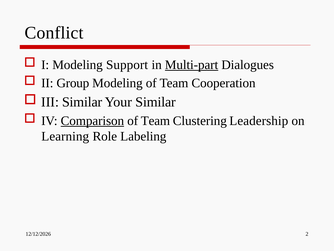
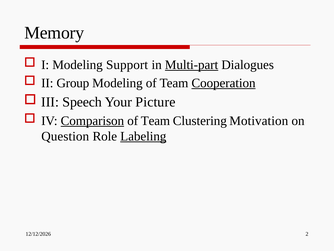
Conflict: Conflict -> Memory
Cooperation underline: none -> present
III Similar: Similar -> Speech
Your Similar: Similar -> Picture
Leadership: Leadership -> Motivation
Learning: Learning -> Question
Labeling underline: none -> present
